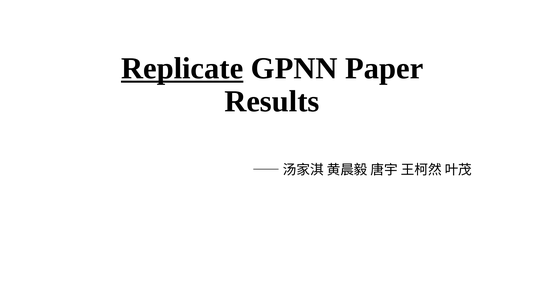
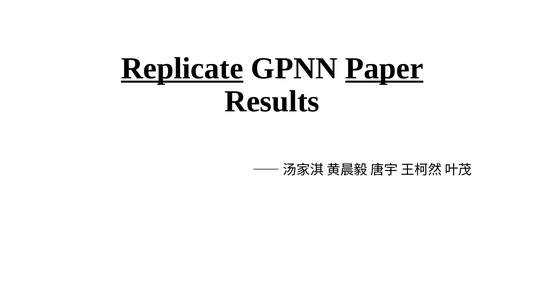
Paper underline: none -> present
